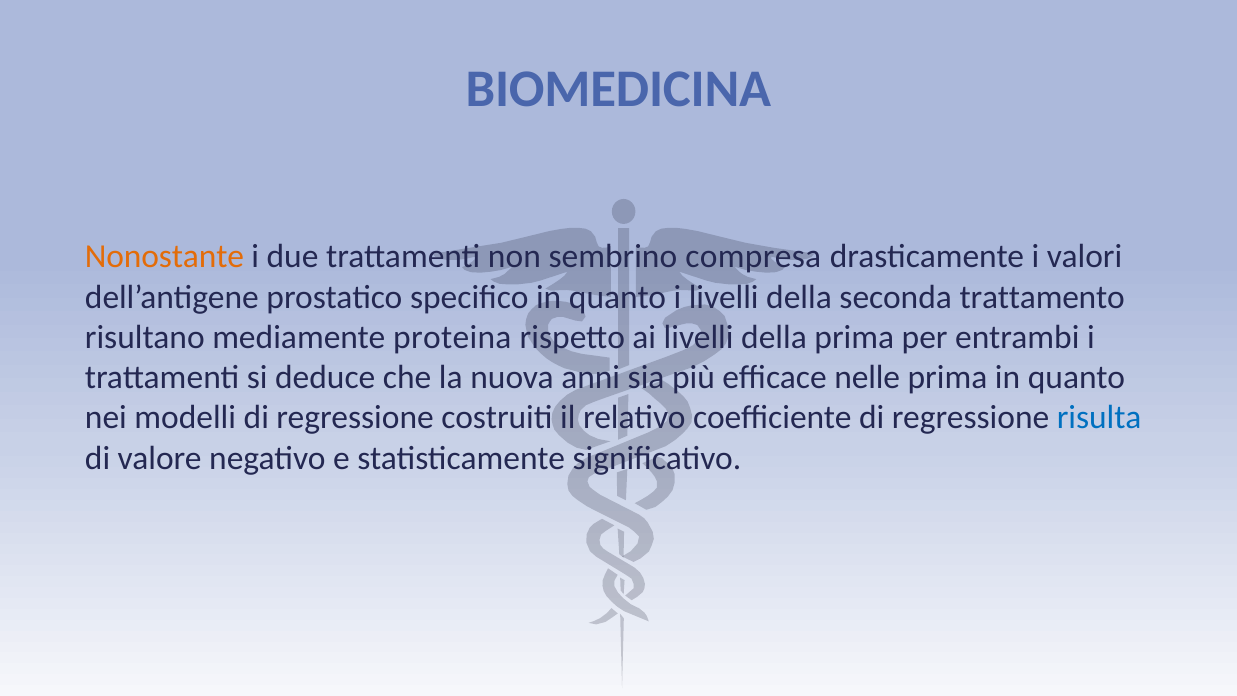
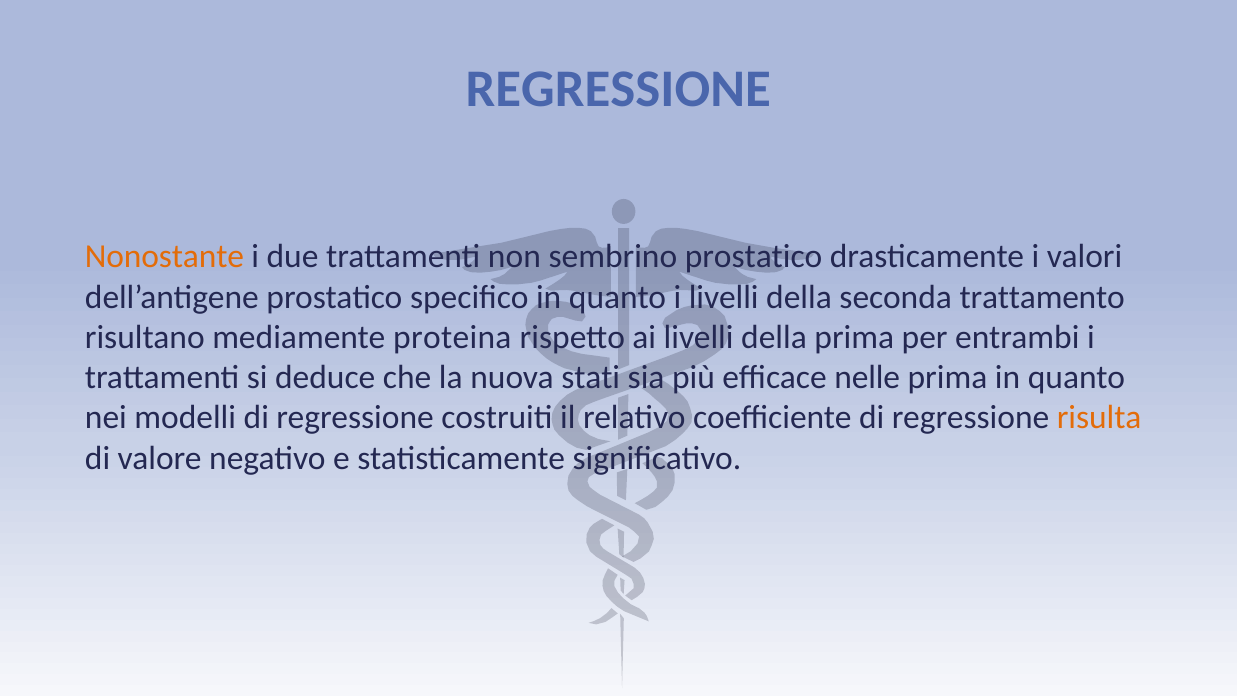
BIOMEDICINA at (618, 90): BIOMEDICINA -> REGRESSIONE
sembrino compresa: compresa -> prostatico
anni: anni -> stati
risulta colour: blue -> orange
